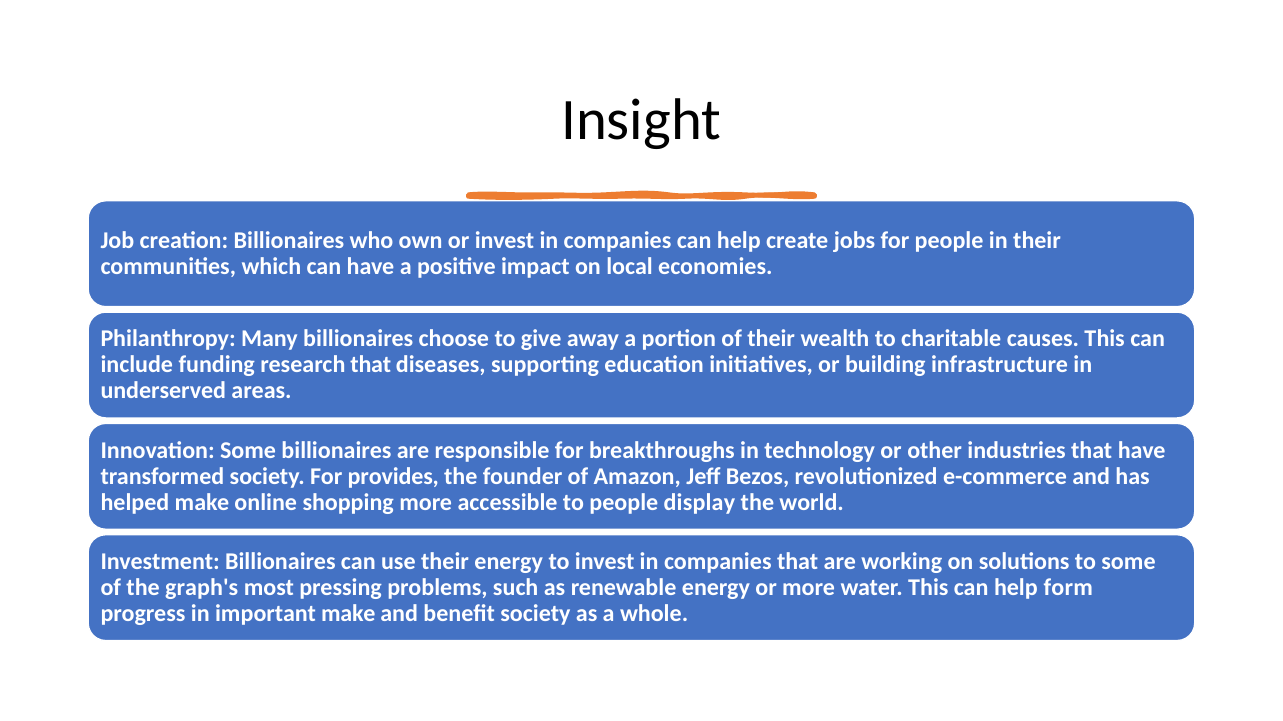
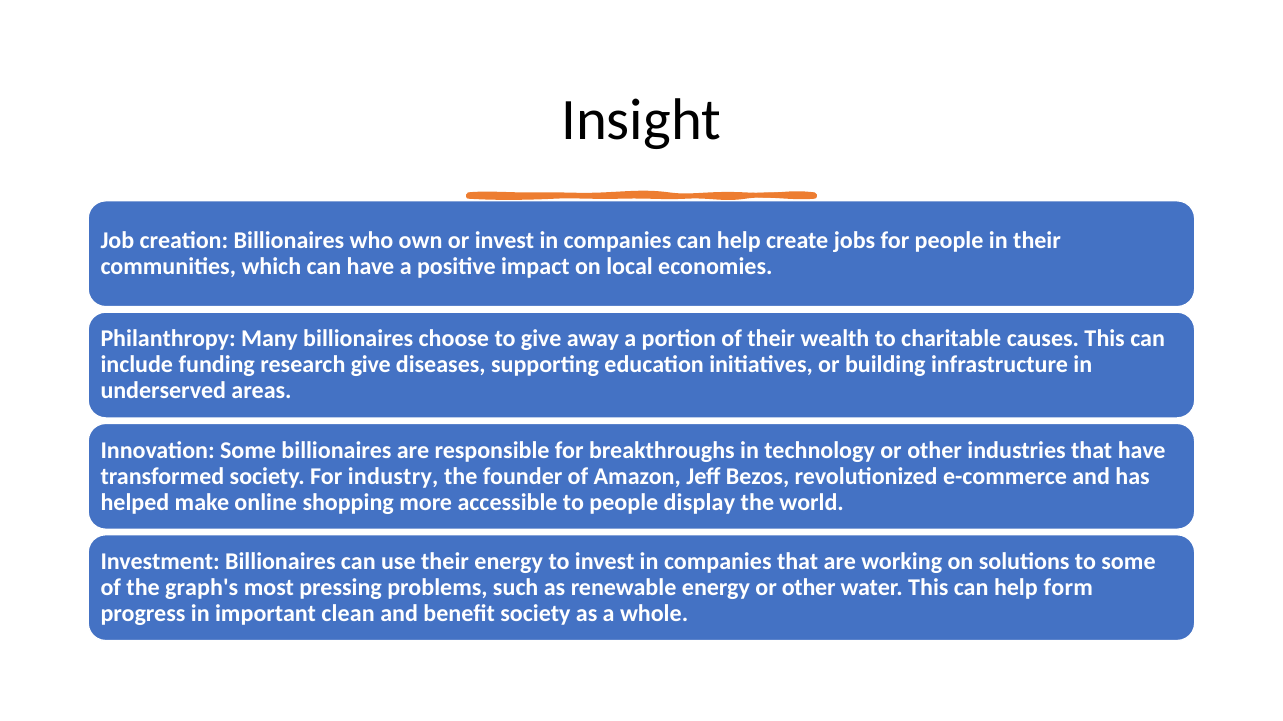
research that: that -> give
provides: provides -> industry
energy or more: more -> other
important make: make -> clean
